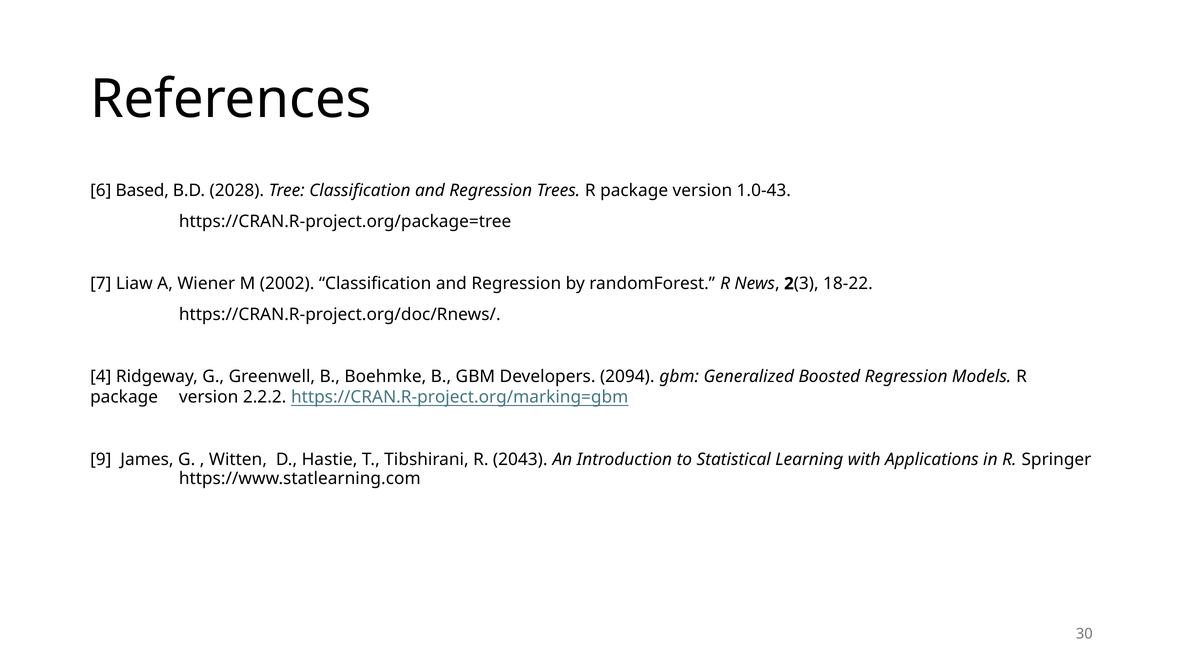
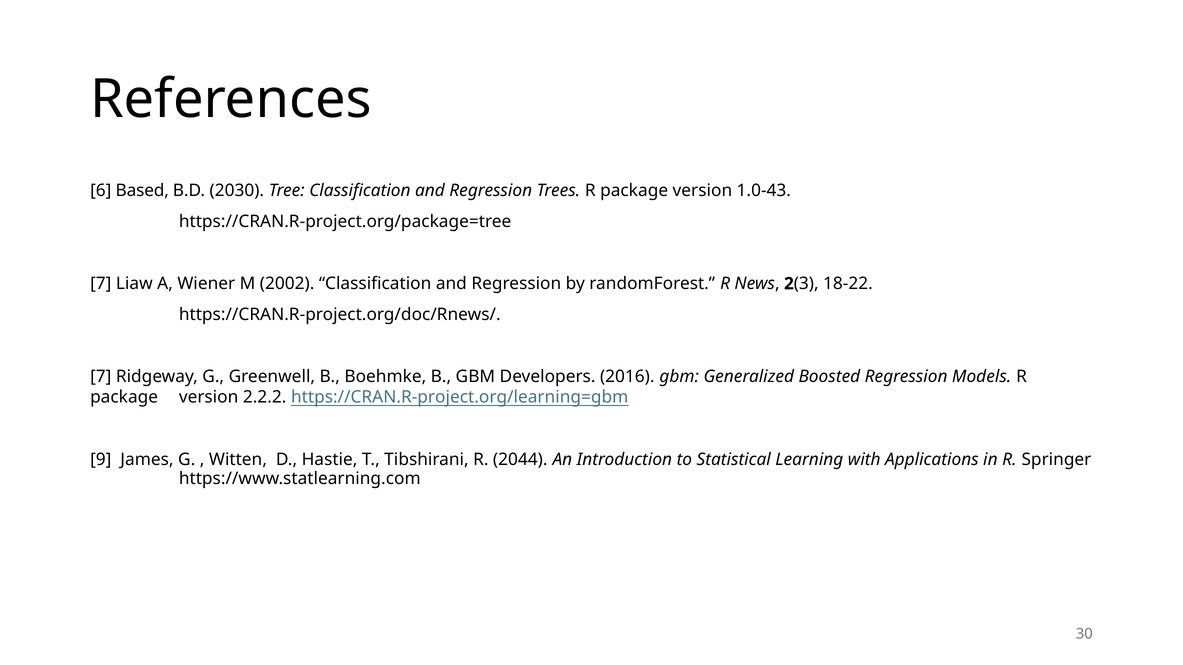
2028: 2028 -> 2030
4 at (101, 377): 4 -> 7
2094: 2094 -> 2016
https://CRAN.R-project.org/marking=gbm: https://CRAN.R-project.org/marking=gbm -> https://CRAN.R-project.org/learning=gbm
2043: 2043 -> 2044
